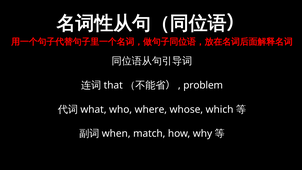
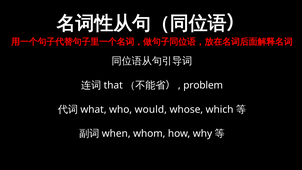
where: where -> would
match: match -> whom
